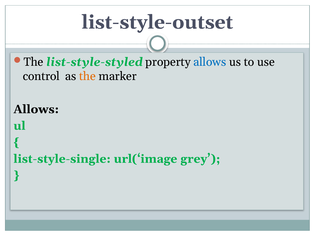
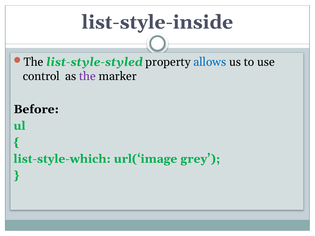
list-style-outset: list-style-outset -> list-style-inside
the at (87, 76) colour: orange -> purple
Allows at (36, 109): Allows -> Before
list-style-single: list-style-single -> list-style-which
